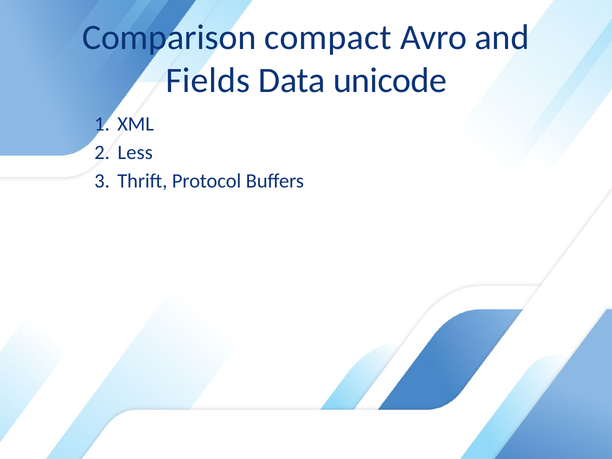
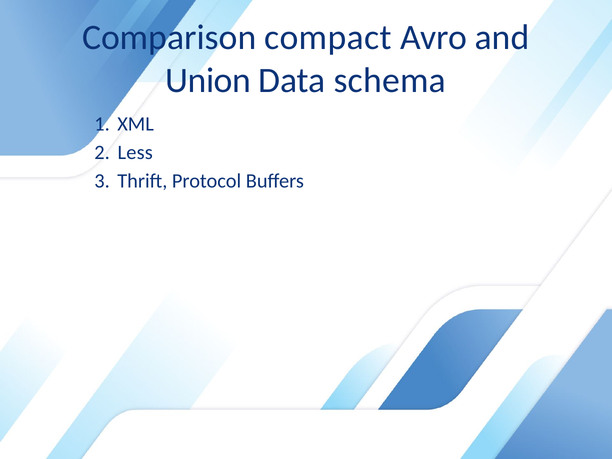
Fields: Fields -> Union
unicode: unicode -> schema
